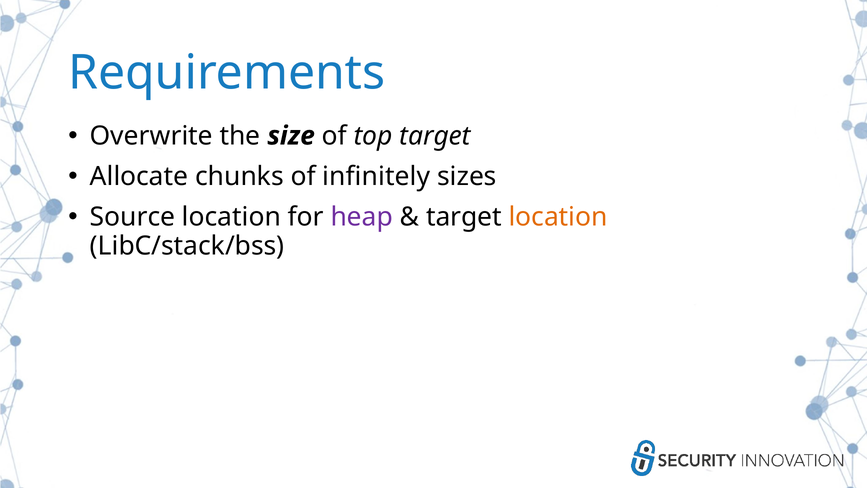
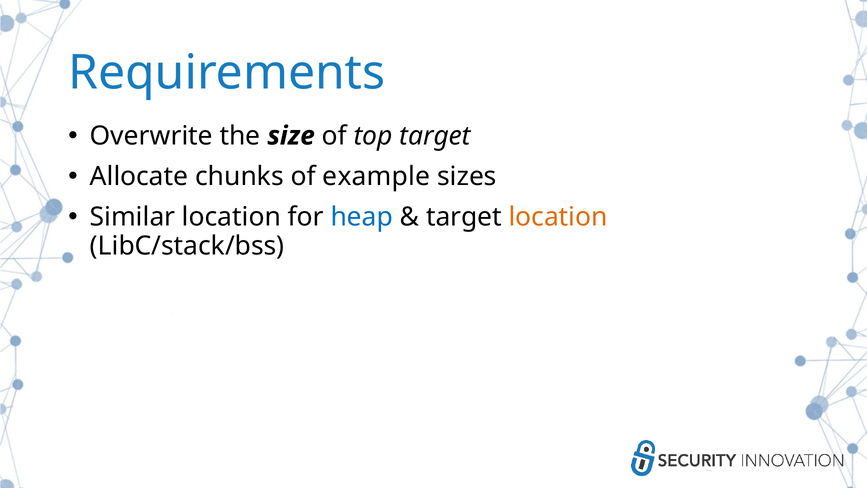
infinitely: infinitely -> example
Source: Source -> Similar
heap colour: purple -> blue
